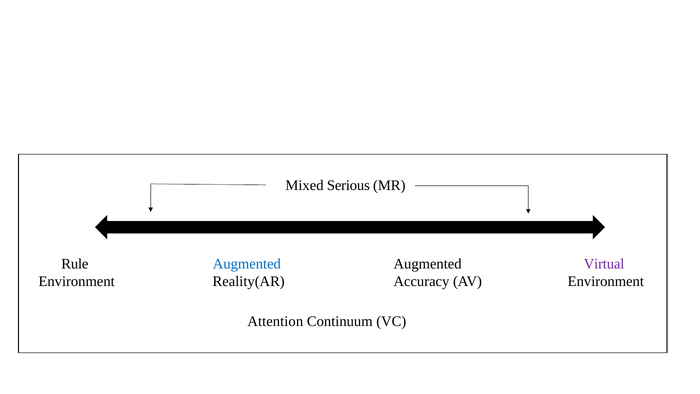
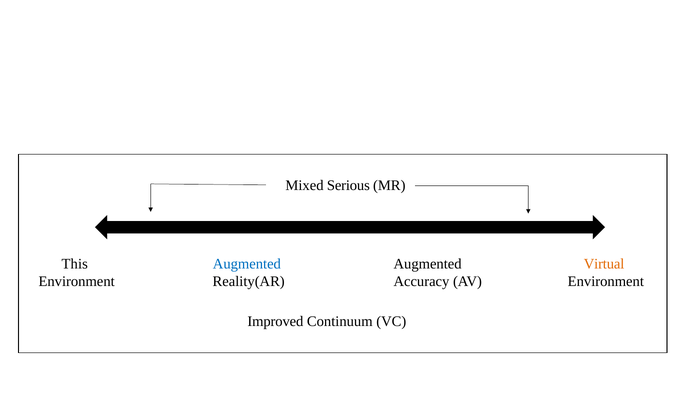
Rule: Rule -> This
Virtual colour: purple -> orange
Attention: Attention -> Improved
